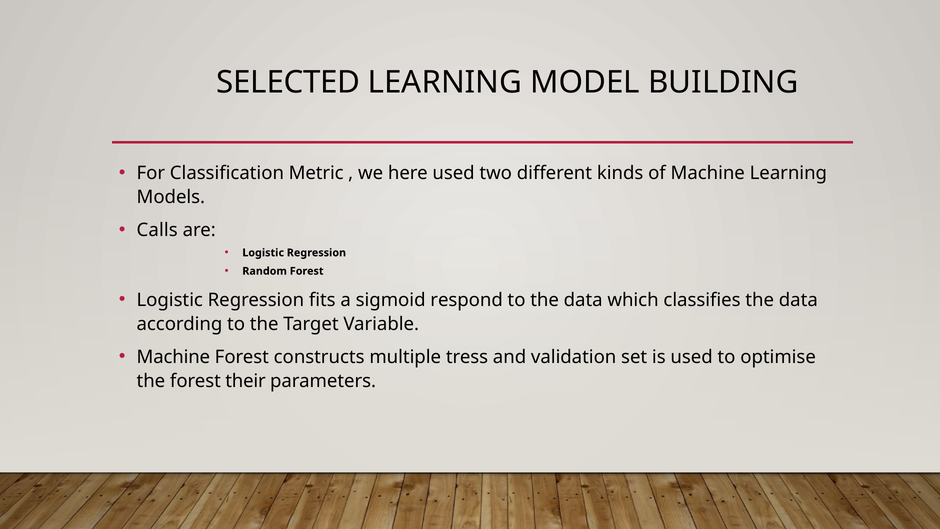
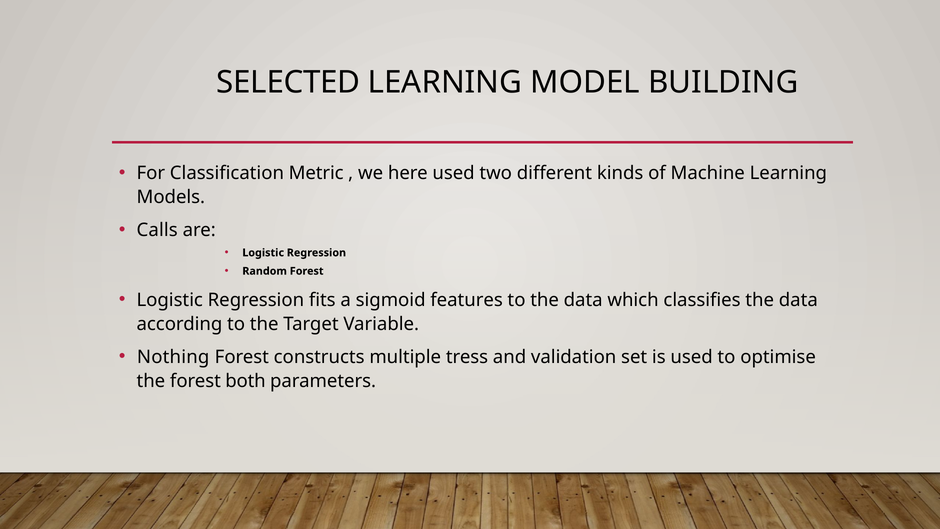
respond: respond -> features
Machine at (173, 357): Machine -> Nothing
their: their -> both
